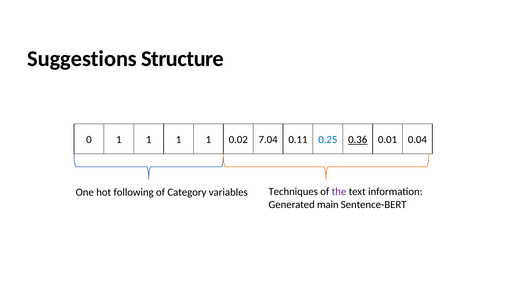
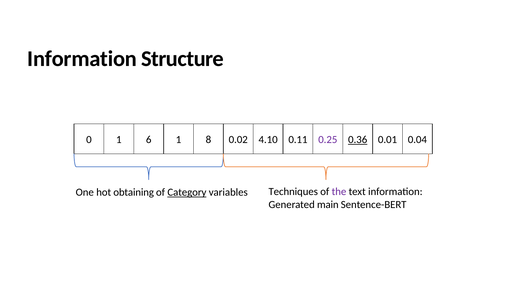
Suggestions at (82, 59): Suggestions -> Information
0 1 1: 1 -> 6
1 at (208, 139): 1 -> 8
7.04: 7.04 -> 4.10
0.25 colour: blue -> purple
following: following -> obtaining
Category underline: none -> present
